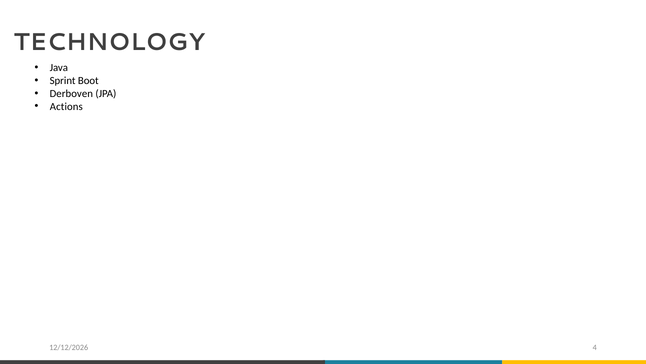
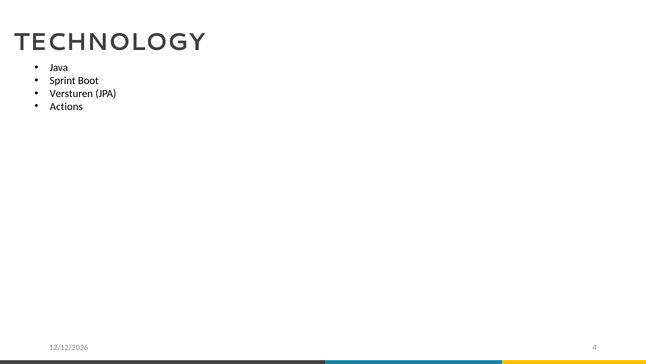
Derboven: Derboven -> Versturen
